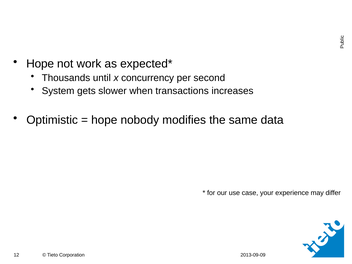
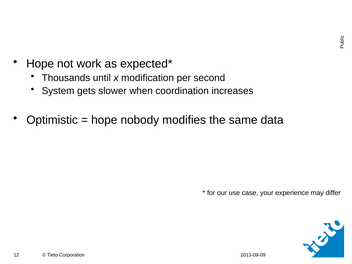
concurrency: concurrency -> modification
transactions: transactions -> coordination
